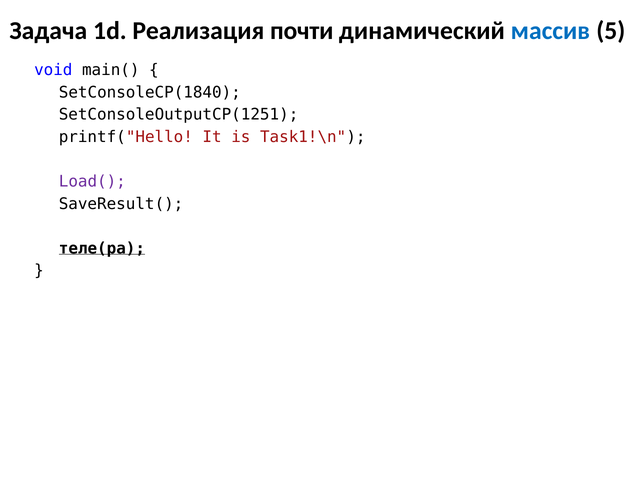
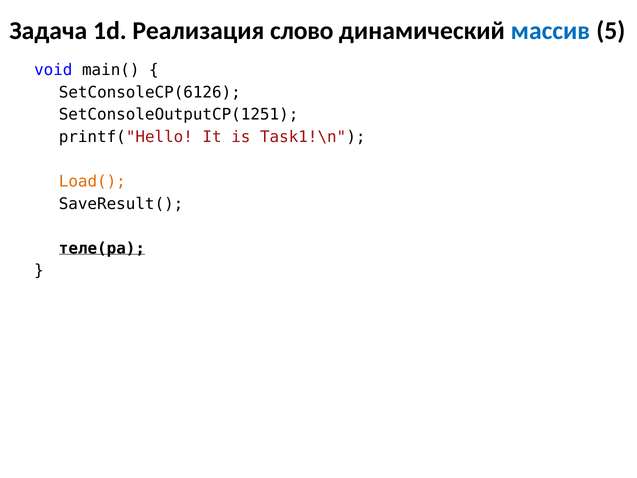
почти: почти -> слово
SetConsoleCP(1840: SetConsoleCP(1840 -> SetConsoleCP(6126
Load( colour: purple -> orange
